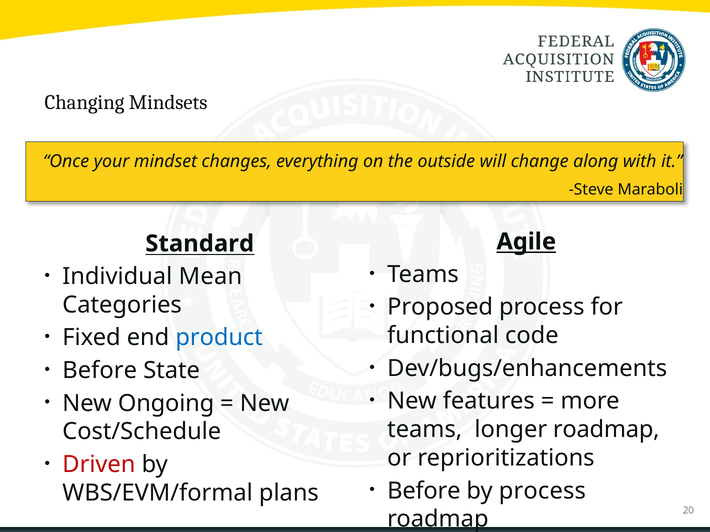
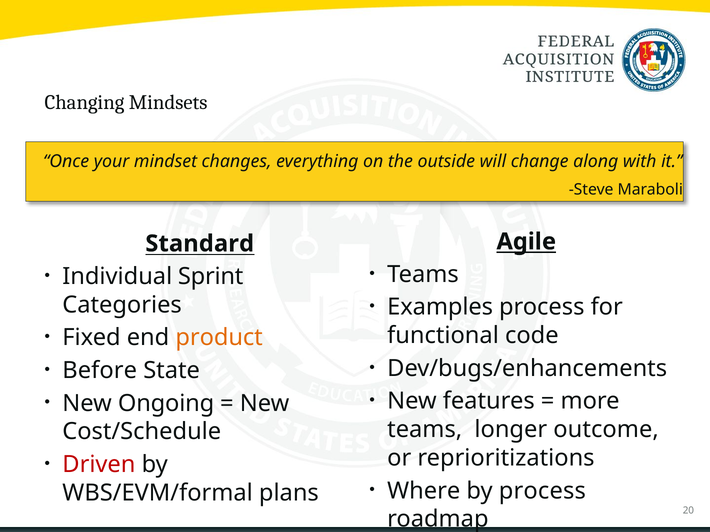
Mean: Mean -> Sprint
Proposed: Proposed -> Examples
product colour: blue -> orange
longer roadmap: roadmap -> outcome
Before at (424, 491): Before -> Where
